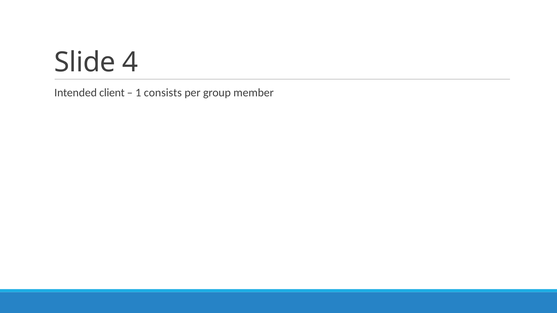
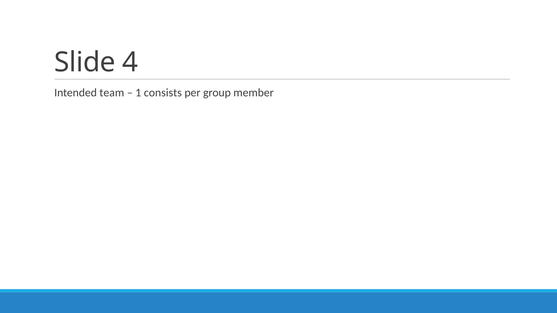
client: client -> team
